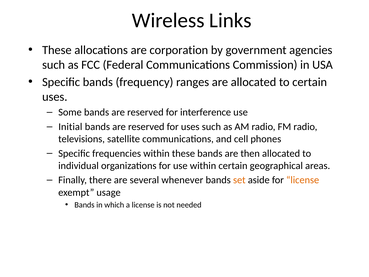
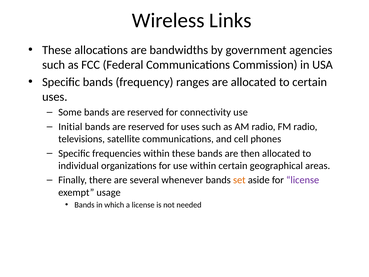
corporation: corporation -> bandwidths
interference: interference -> connectivity
license at (303, 180) colour: orange -> purple
